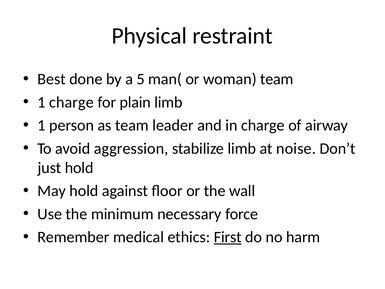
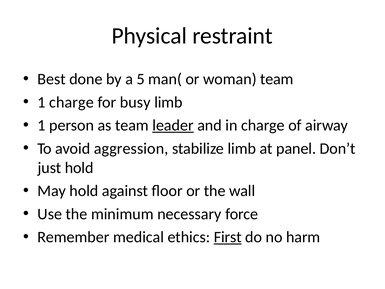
plain: plain -> busy
leader underline: none -> present
noise: noise -> panel
